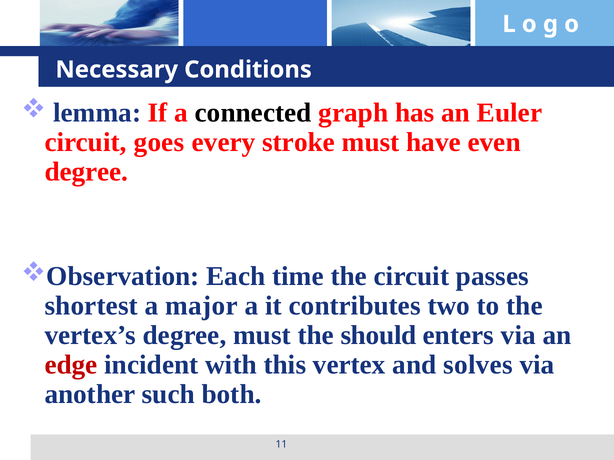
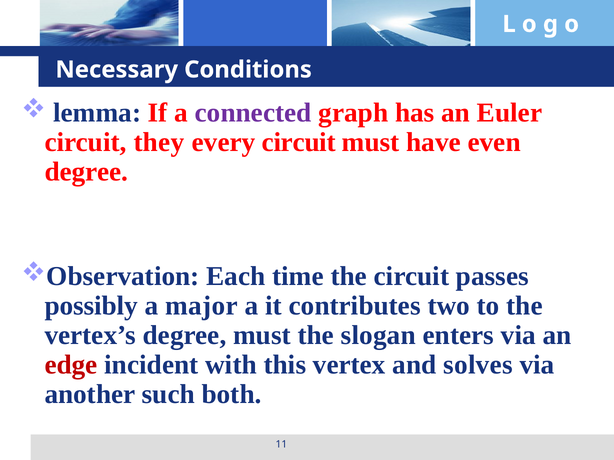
connected colour: black -> purple
goes: goes -> they
every stroke: stroke -> circuit
shortest: shortest -> possibly
should: should -> slogan
